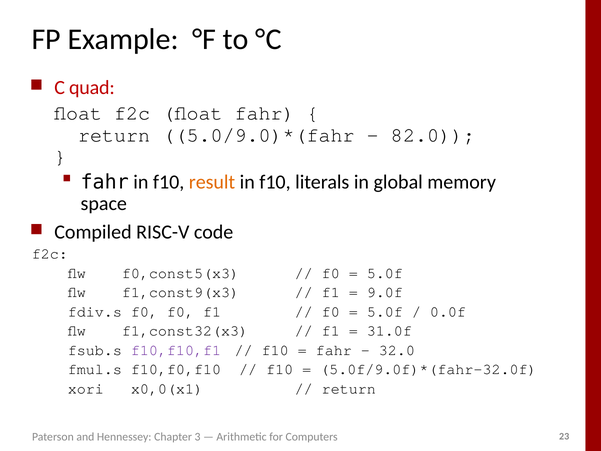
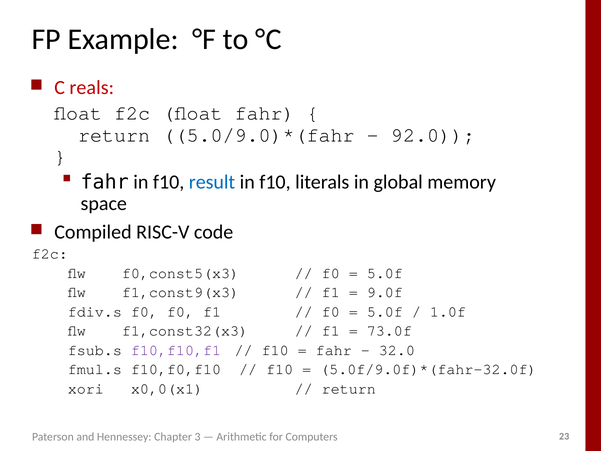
quad: quad -> reals
82.0: 82.0 -> 92.0
result colour: orange -> blue
0.0f: 0.0f -> 1.0f
31.0f: 31.0f -> 73.0f
